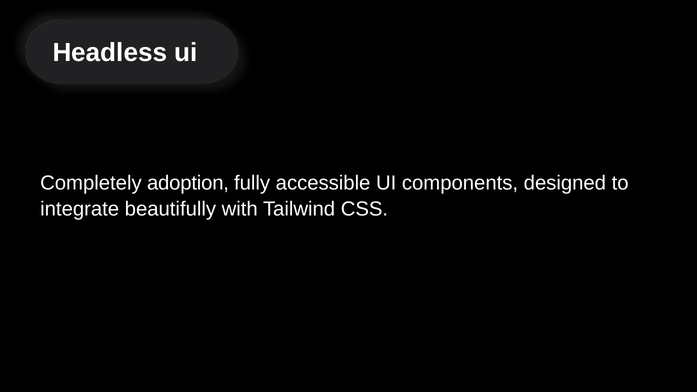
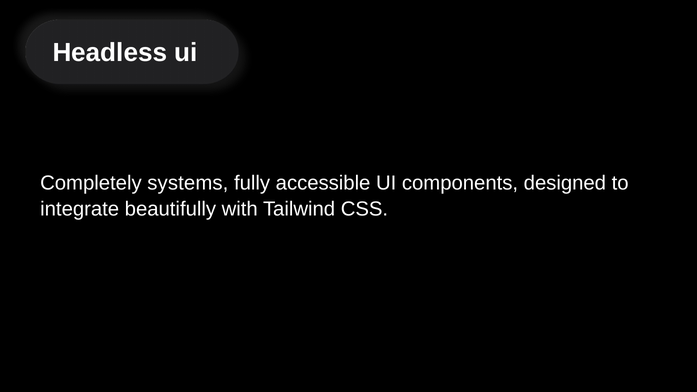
adoption: adoption -> systems
